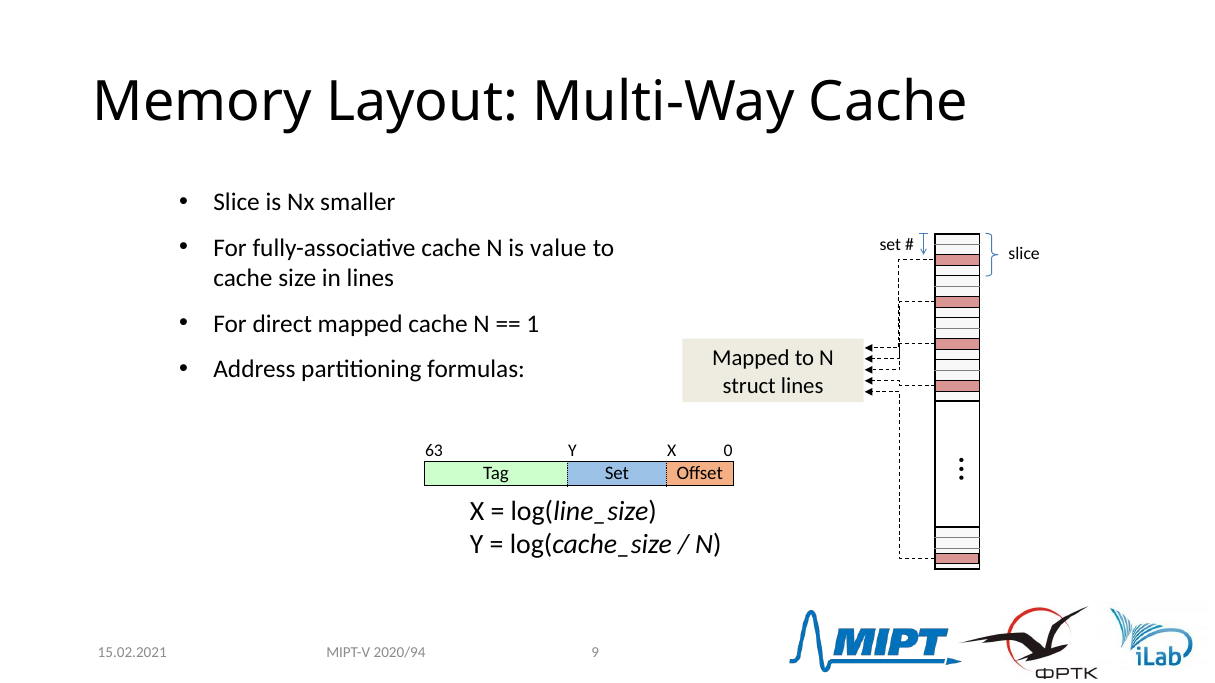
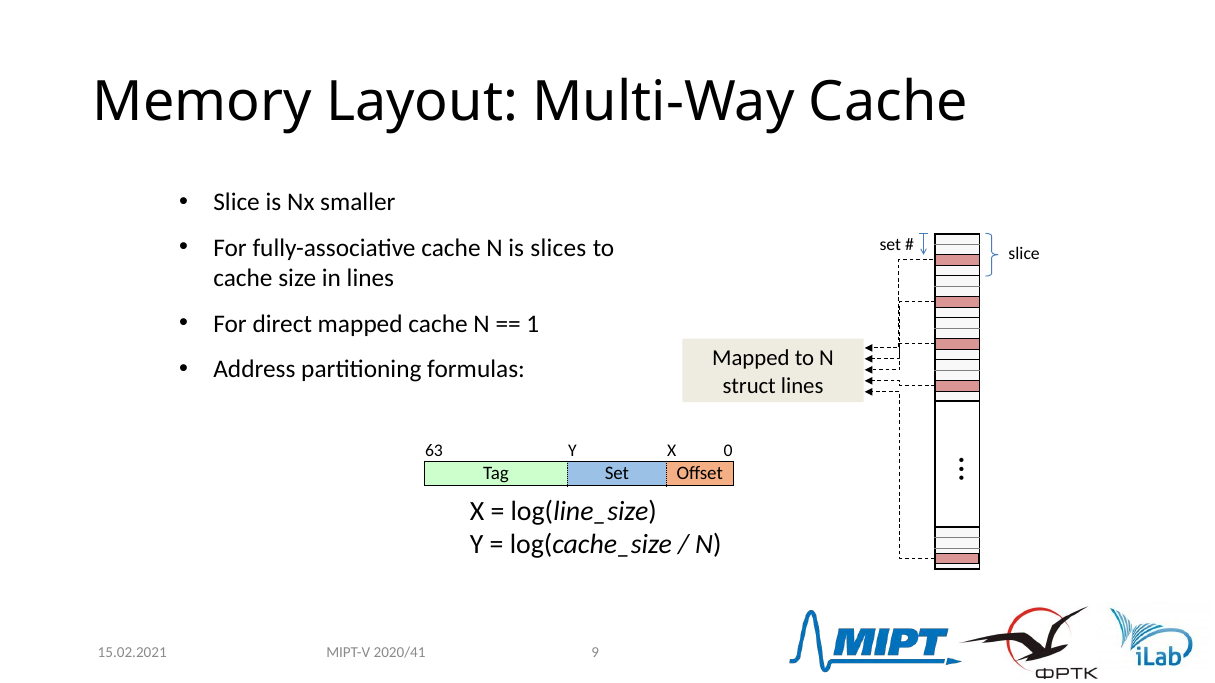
value: value -> slices
2020/94: 2020/94 -> 2020/41
